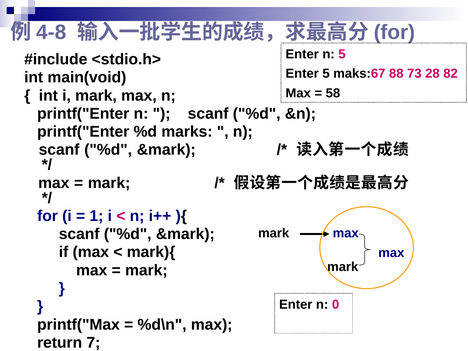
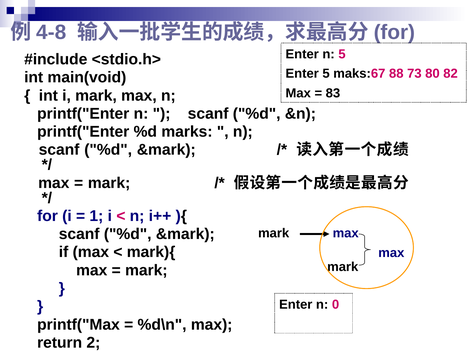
28: 28 -> 80
58: 58 -> 83
7: 7 -> 2
